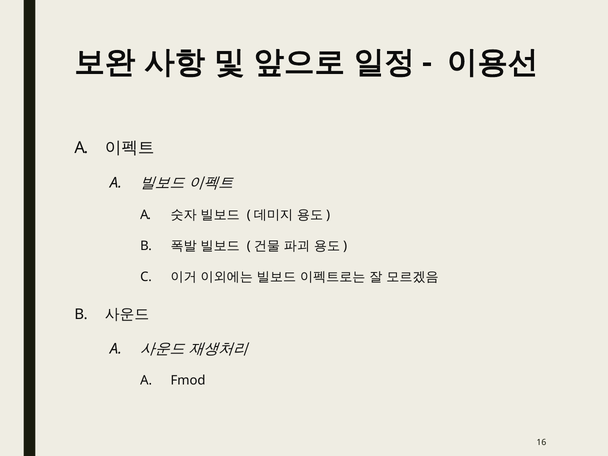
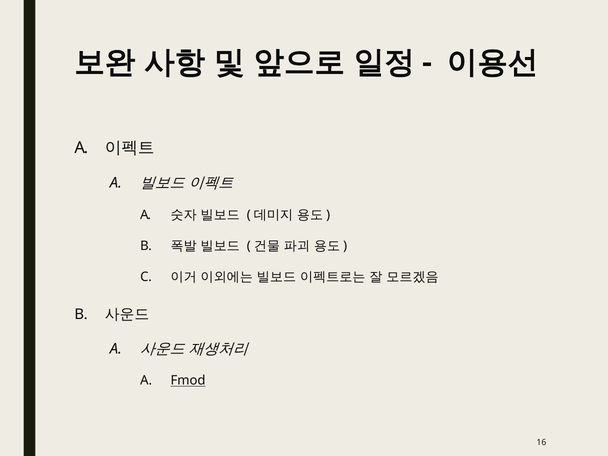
Fmod underline: none -> present
